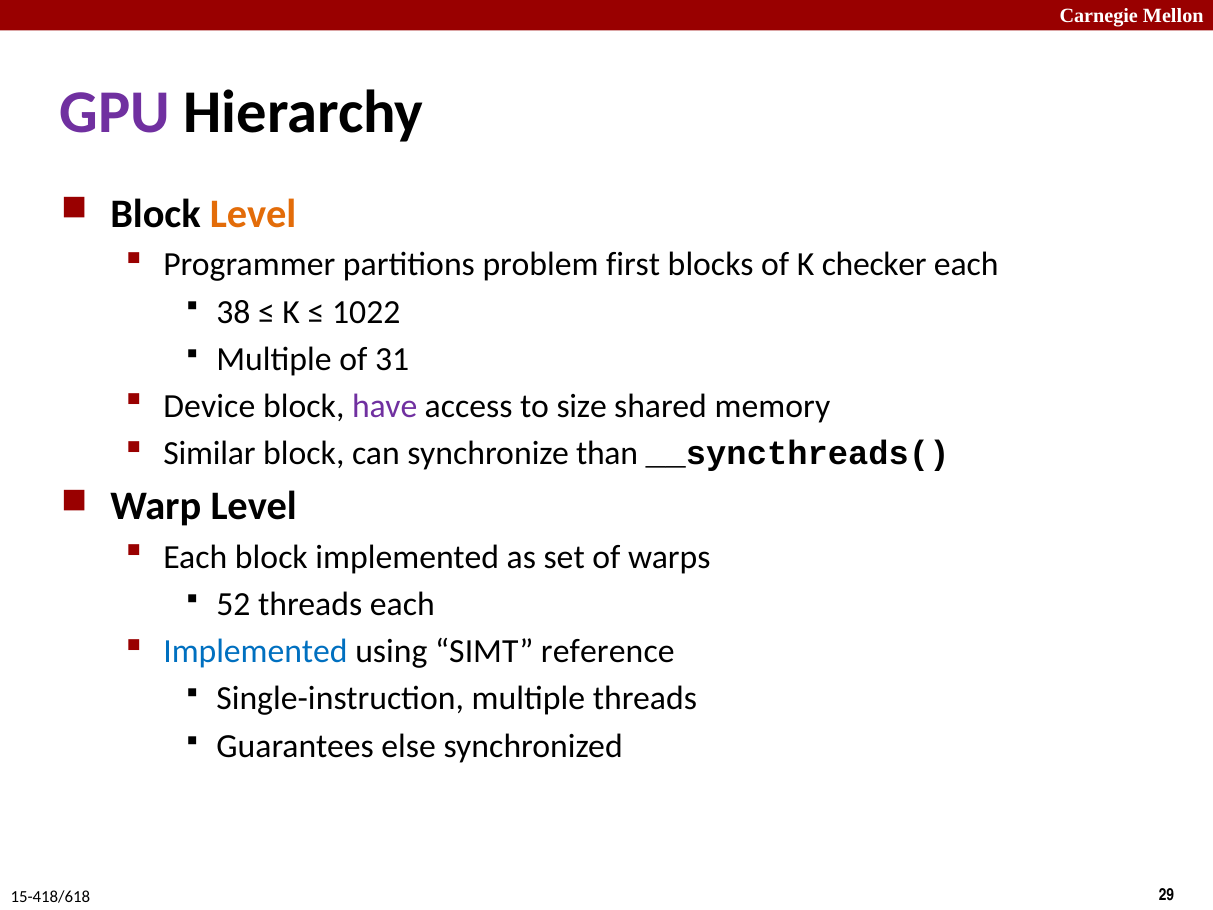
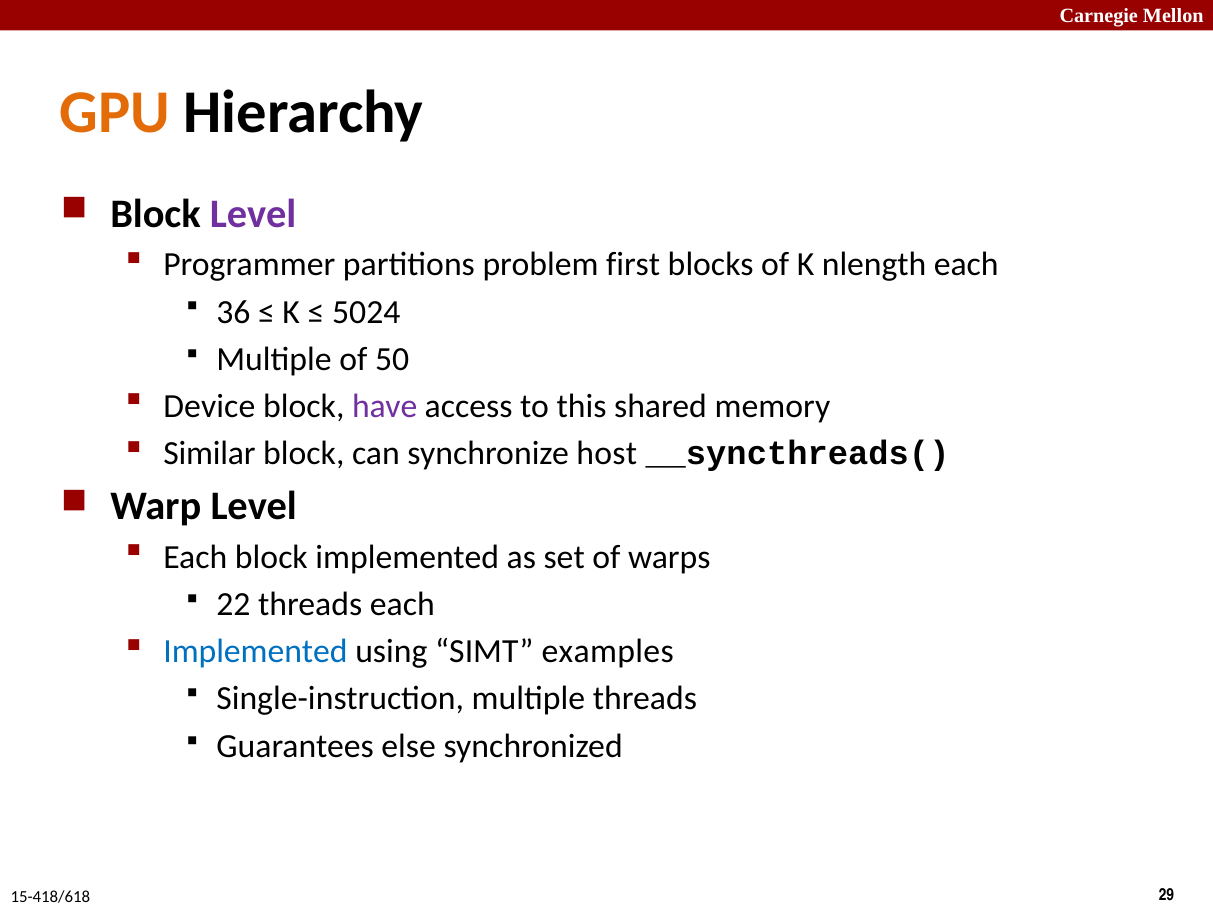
GPU colour: purple -> orange
Level at (253, 214) colour: orange -> purple
checker: checker -> nlength
38: 38 -> 36
1022: 1022 -> 5024
31: 31 -> 50
size: size -> this
than: than -> host
52: 52 -> 22
reference: reference -> examples
